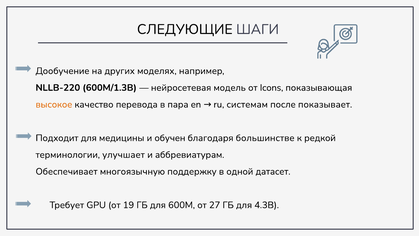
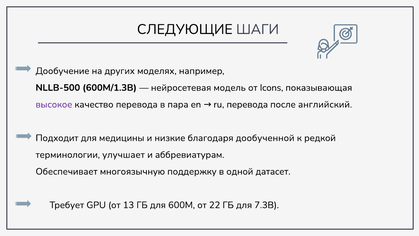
NLLB-220: NLLB-220 -> NLLB-500
высокое colour: orange -> purple
ru системам: системам -> перевода
показывает: показывает -> английский
обучен: обучен -> низкие
большинстве: большинстве -> дообученной
19: 19 -> 13
27: 27 -> 22
4.3B: 4.3B -> 7.3B
